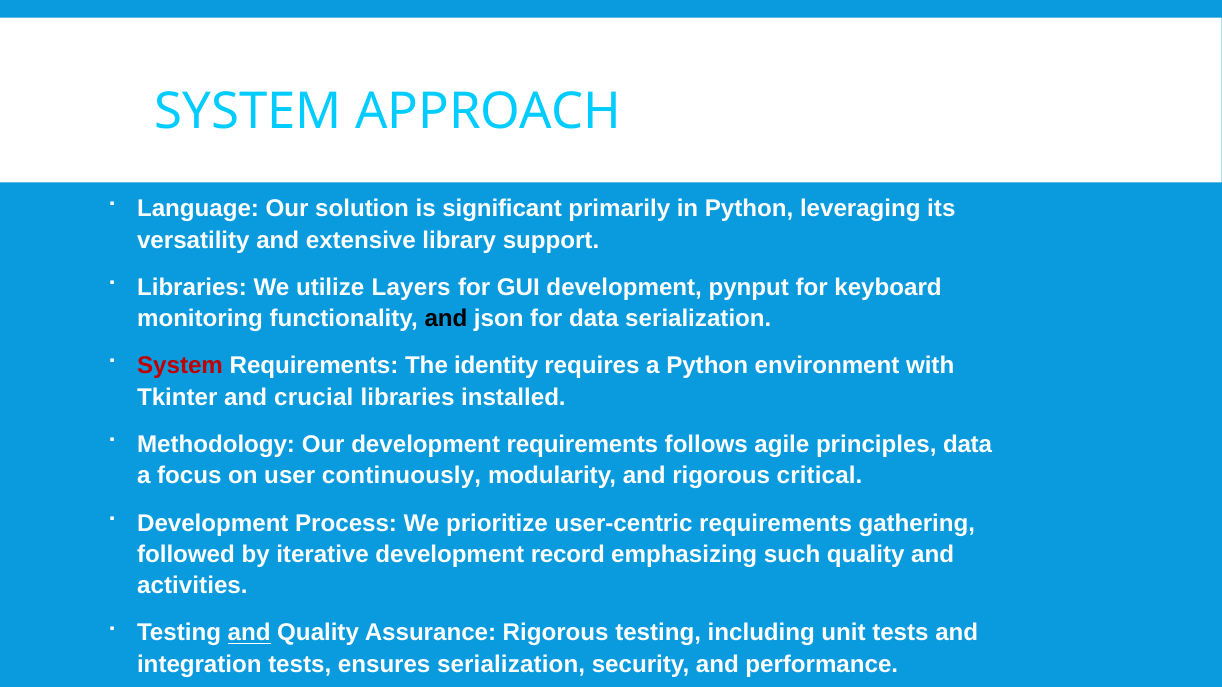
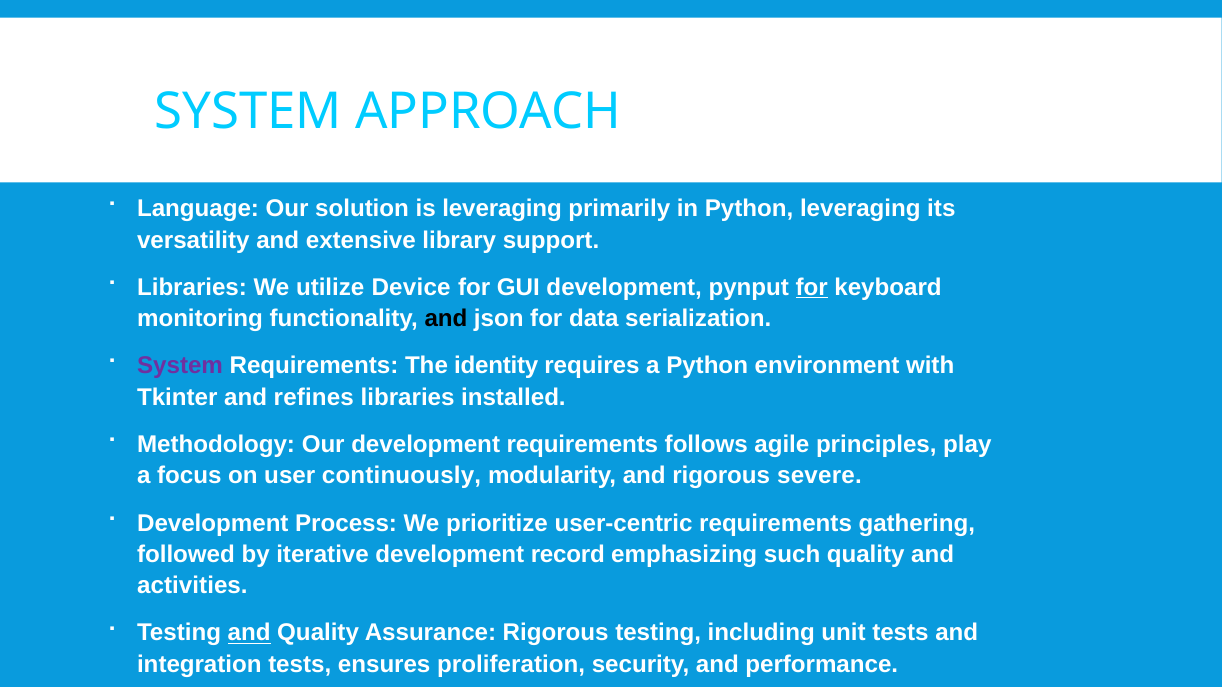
is significant: significant -> leveraging
Layers: Layers -> Device
for at (812, 288) underline: none -> present
System at (180, 366) colour: red -> purple
crucial: crucial -> refines
principles data: data -> play
critical: critical -> severe
ensures serialization: serialization -> proliferation
